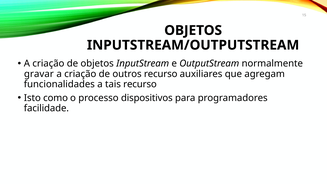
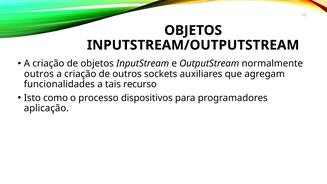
gravar at (39, 74): gravar -> outros
outros recurso: recurso -> sockets
facilidade: facilidade -> aplicação
